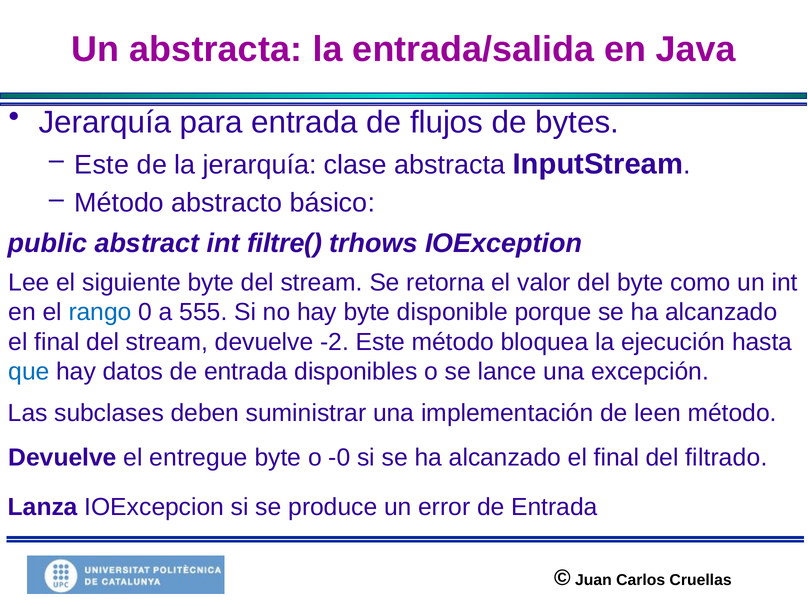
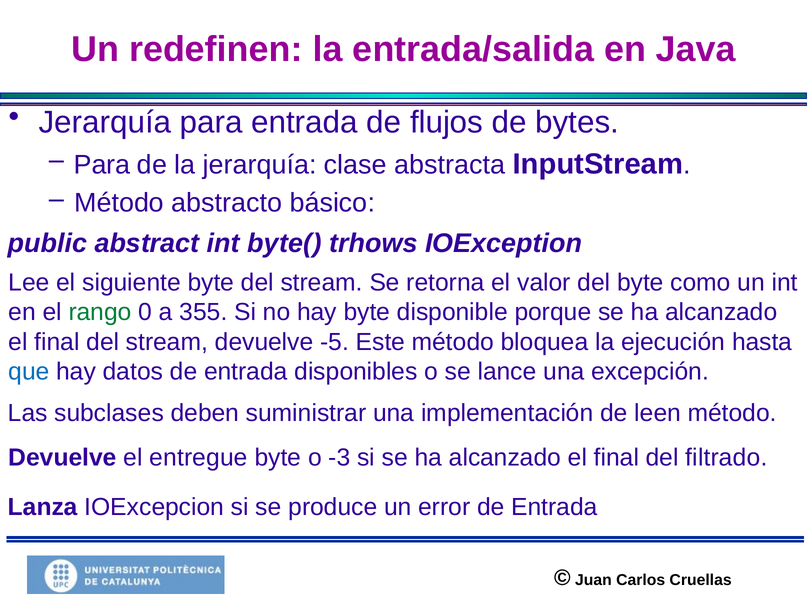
Un abstracta: abstracta -> redefinen
Este at (102, 165): Este -> Para
filtre(: filtre( -> byte(
rango colour: blue -> green
555: 555 -> 355
-2: -2 -> -5
-0: -0 -> -3
